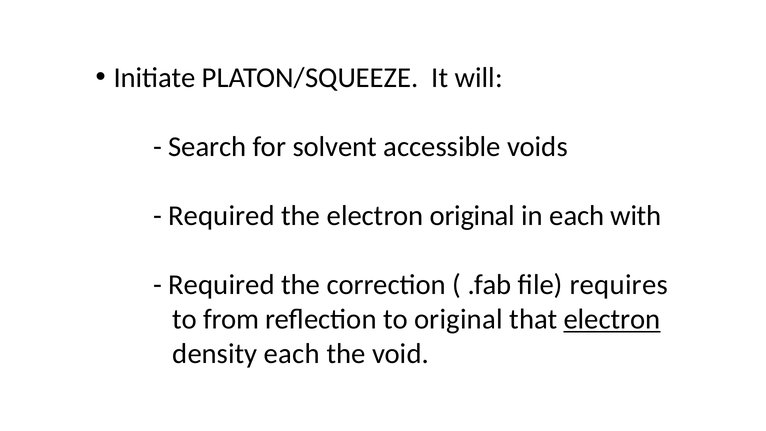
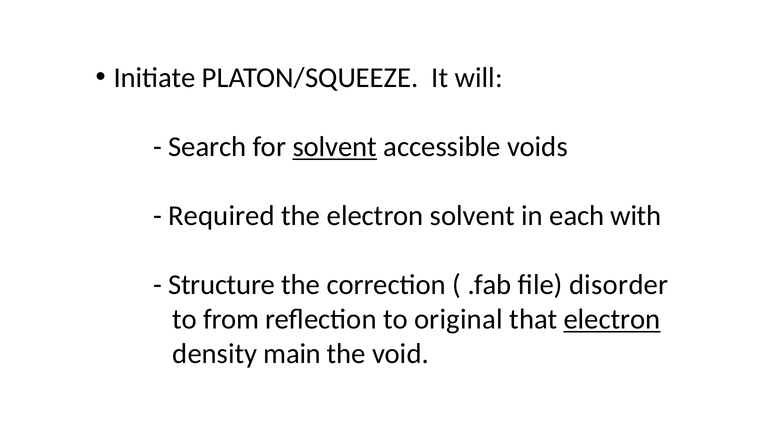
solvent at (335, 147) underline: none -> present
electron original: original -> solvent
Required at (221, 285): Required -> Structure
requires: requires -> disorder
density each: each -> main
